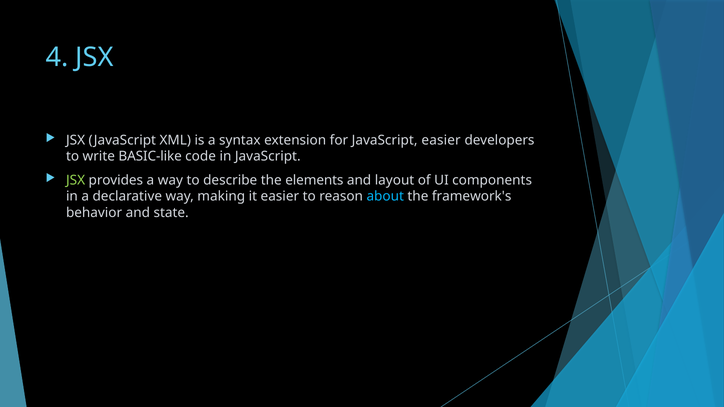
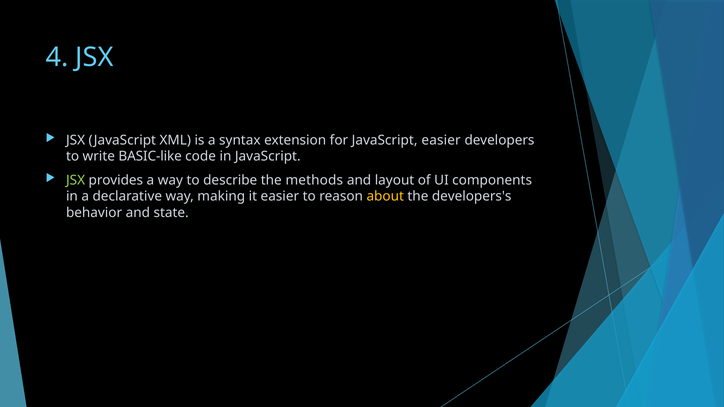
elements: elements -> methods
about colour: light blue -> yellow
framework's: framework's -> developers's
